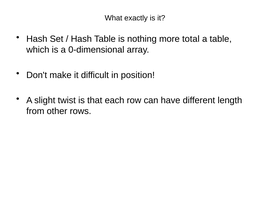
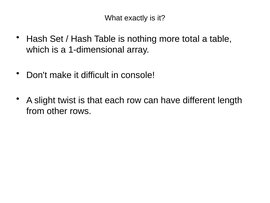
0-dimensional: 0-dimensional -> 1-dimensional
position: position -> console
